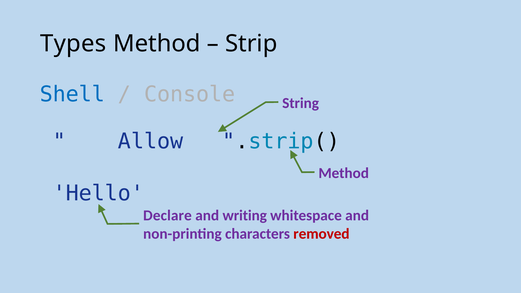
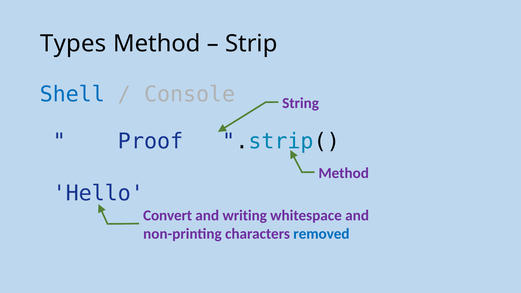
Allow: Allow -> Proof
Declare: Declare -> Convert
removed colour: red -> blue
